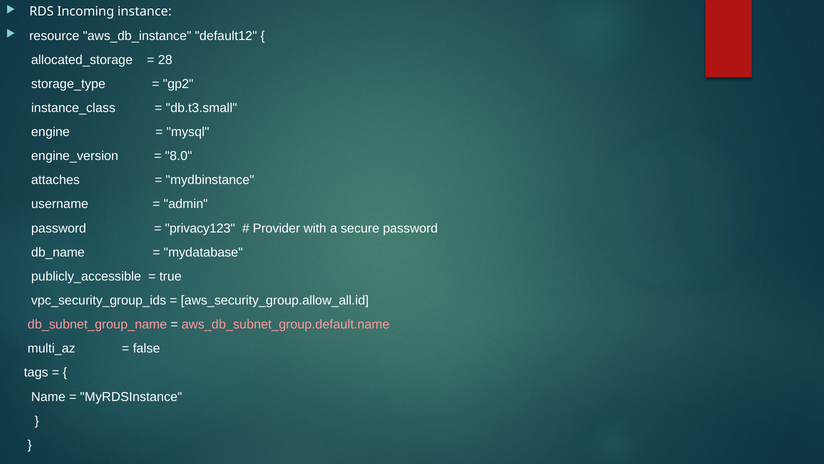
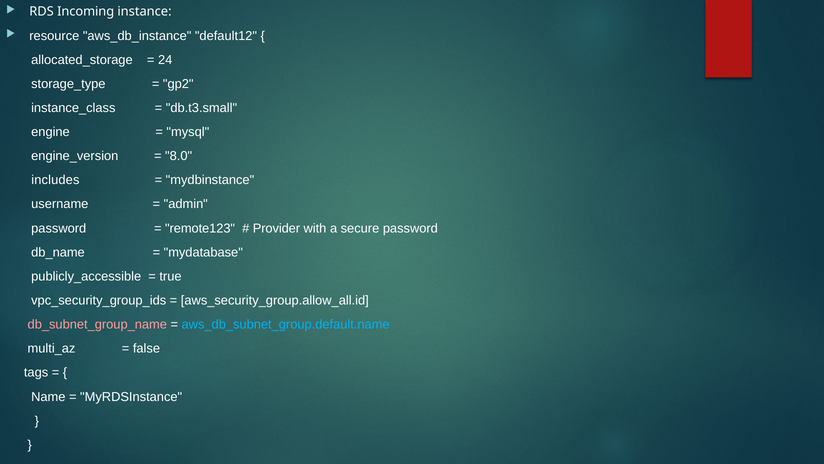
28: 28 -> 24
attaches: attaches -> includes
privacy123: privacy123 -> remote123
aws_db_subnet_group.default.name colour: pink -> light blue
